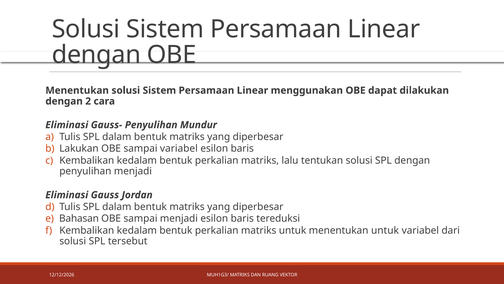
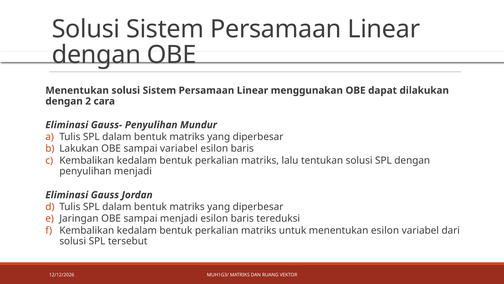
Bahasan: Bahasan -> Jaringan
menentukan untuk: untuk -> esilon
